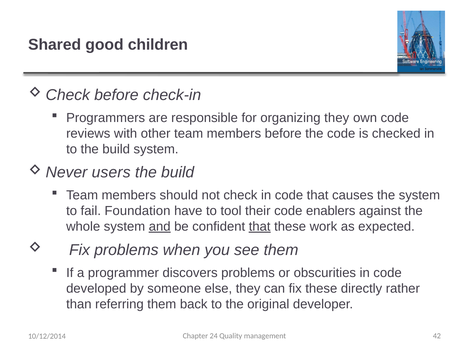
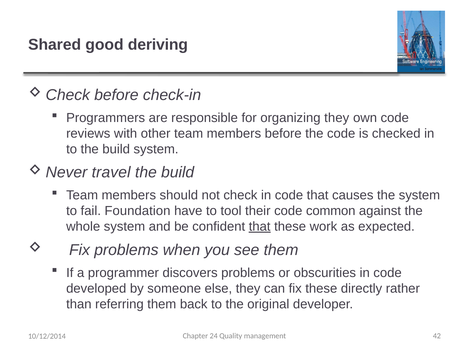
children: children -> deriving
users: users -> travel
enablers: enablers -> common
and underline: present -> none
